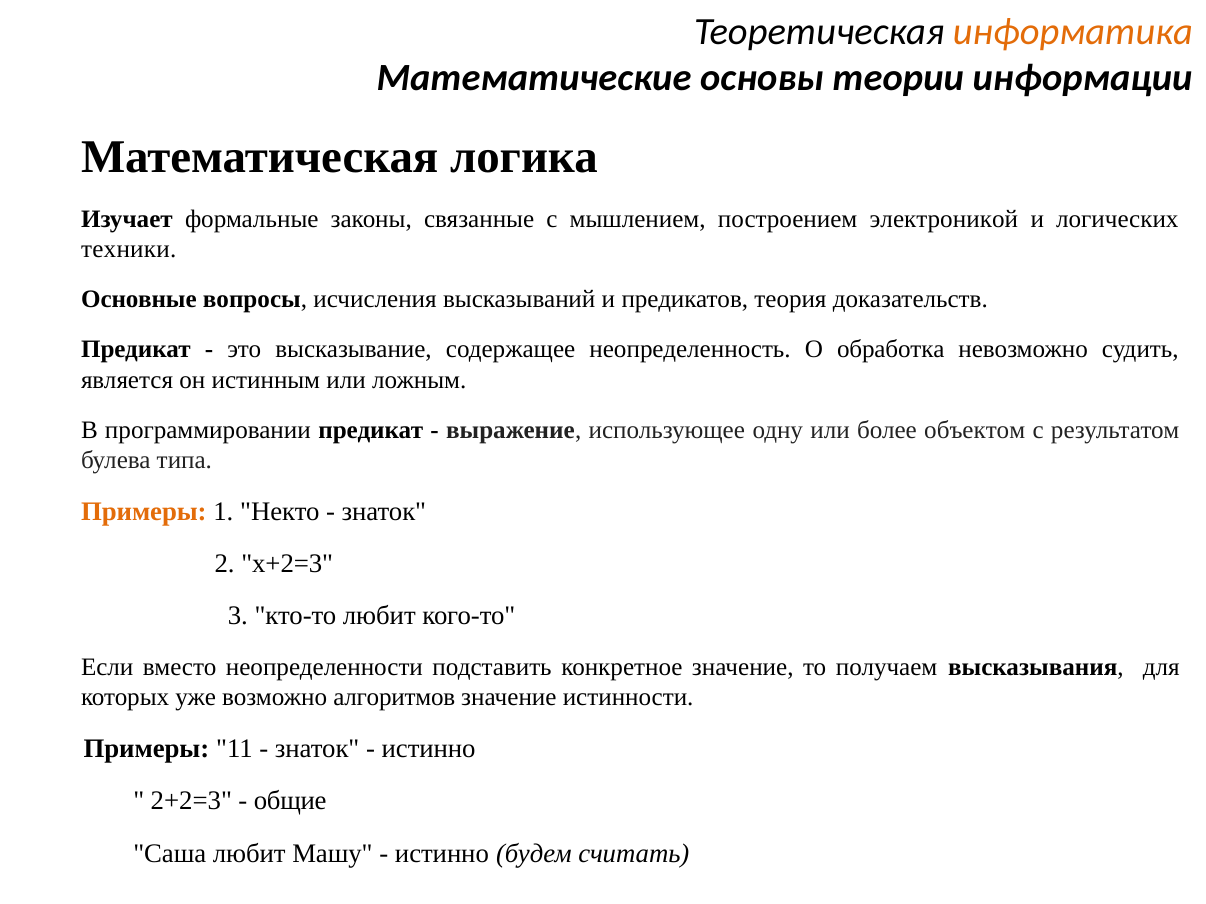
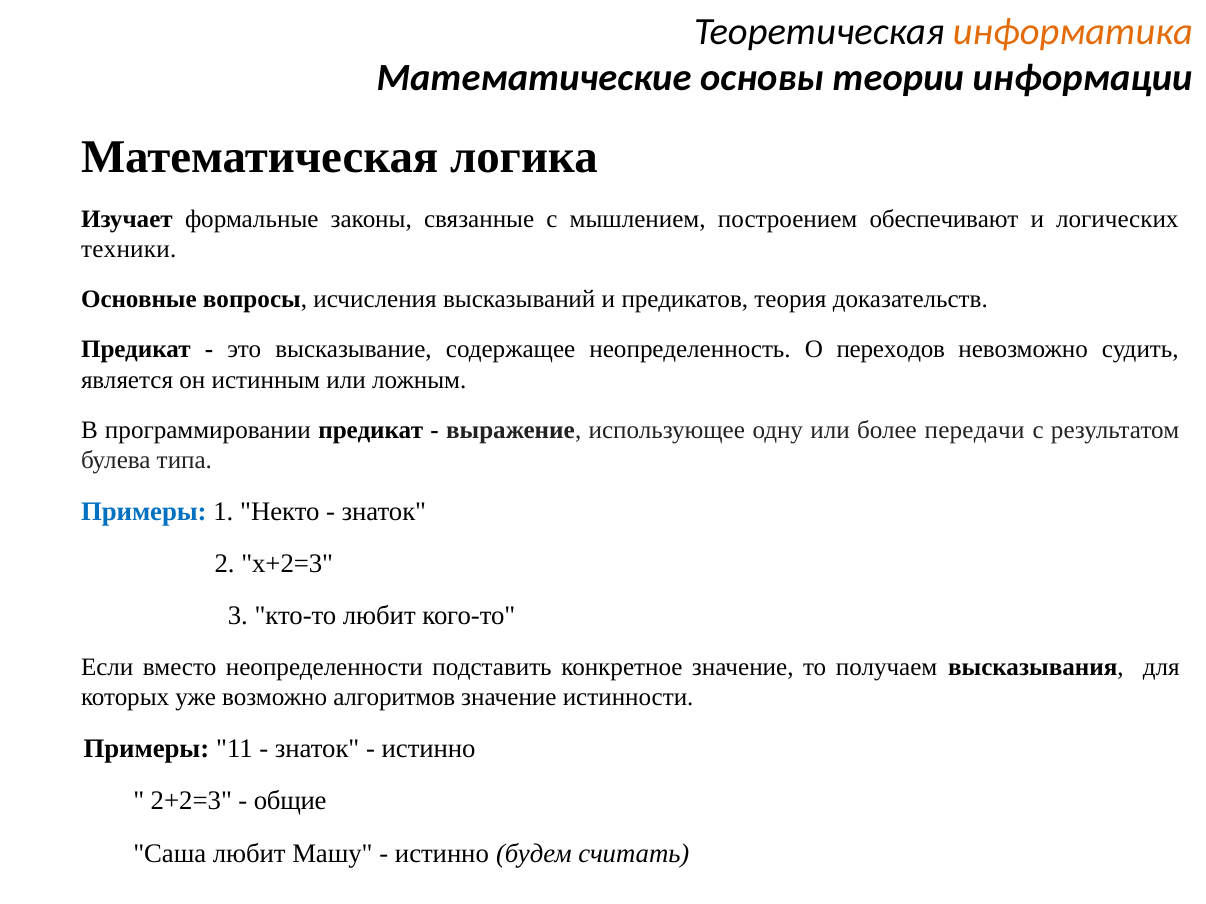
электроникой: электроникой -> обеспечивают
обработка: обработка -> переходов
объектом: объектом -> передачи
Примеры at (144, 512) colour: orange -> blue
